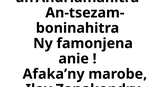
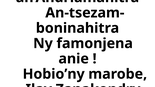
Afaka’ny: Afaka’ny -> Hobio’ny
